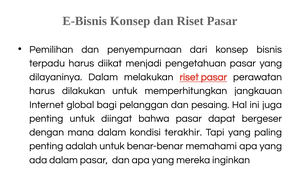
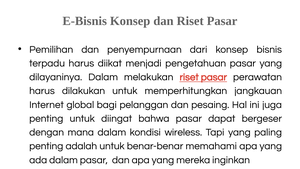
terakhir: terakhir -> wireless
